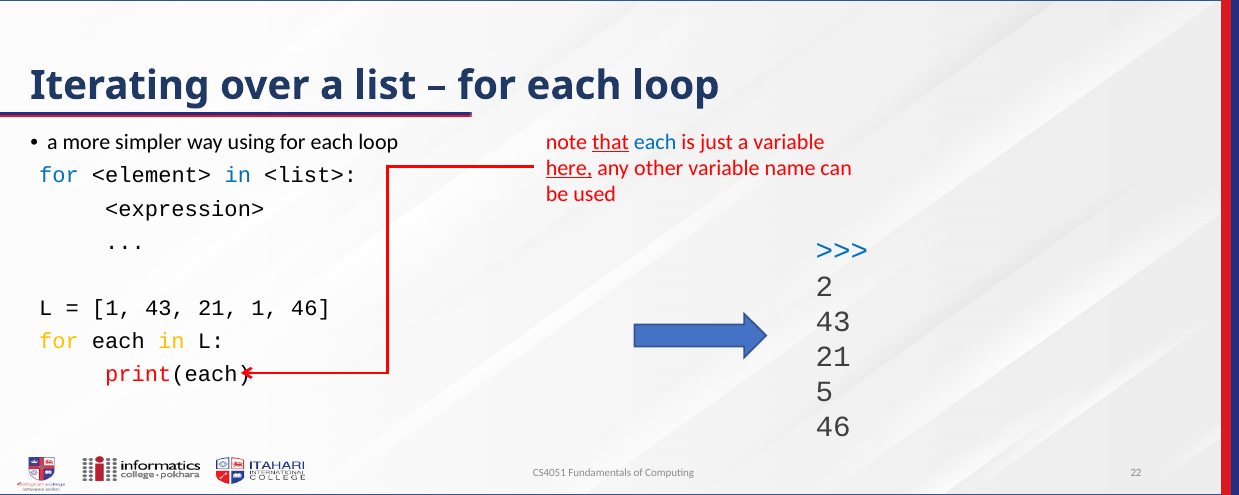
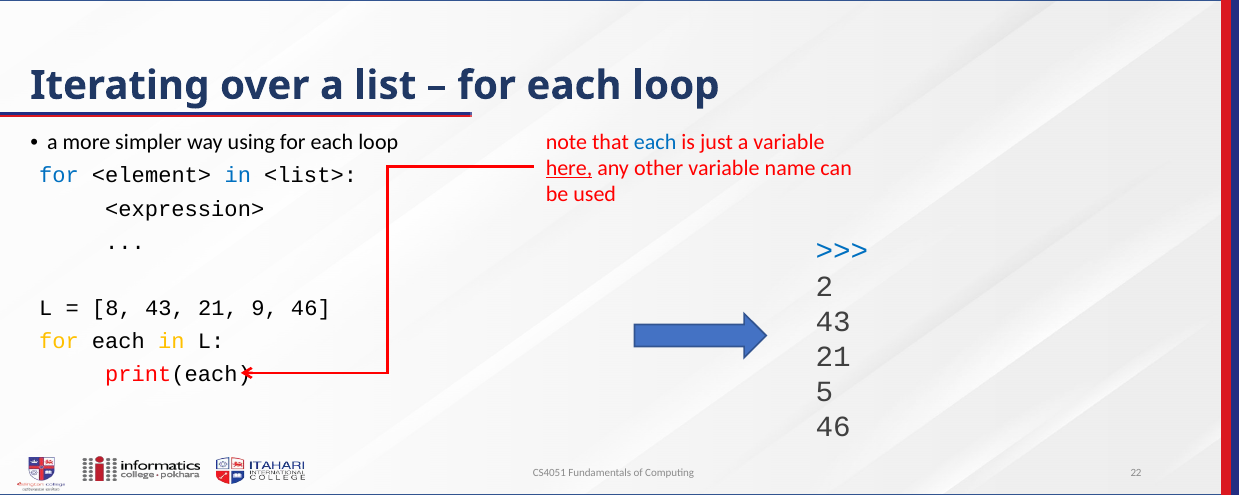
that underline: present -> none
1 at (112, 308): 1 -> 8
21 1: 1 -> 9
